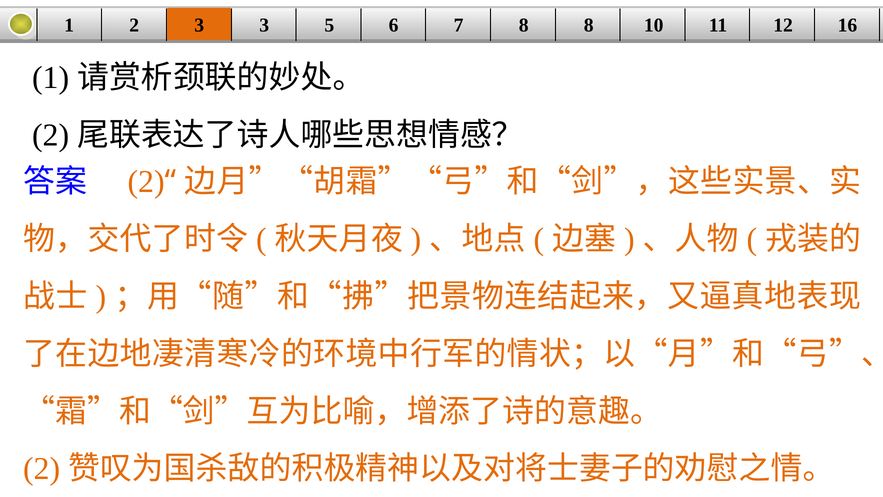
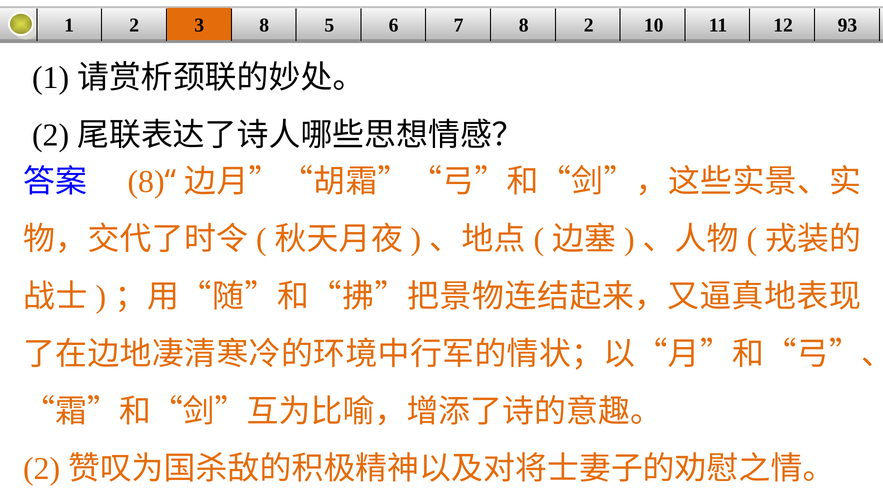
3 3: 3 -> 8
8 8: 8 -> 2
16: 16 -> 93
2 at (146, 182): 2 -> 8
